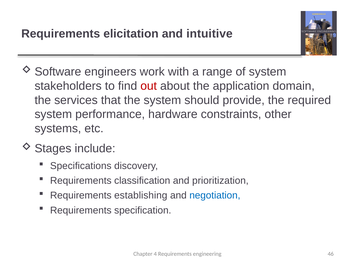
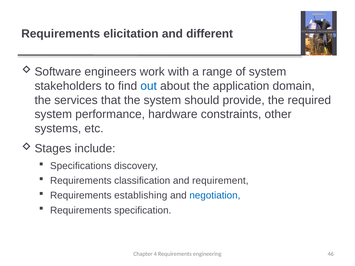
intuitive: intuitive -> different
out colour: red -> blue
prioritization: prioritization -> requirement
